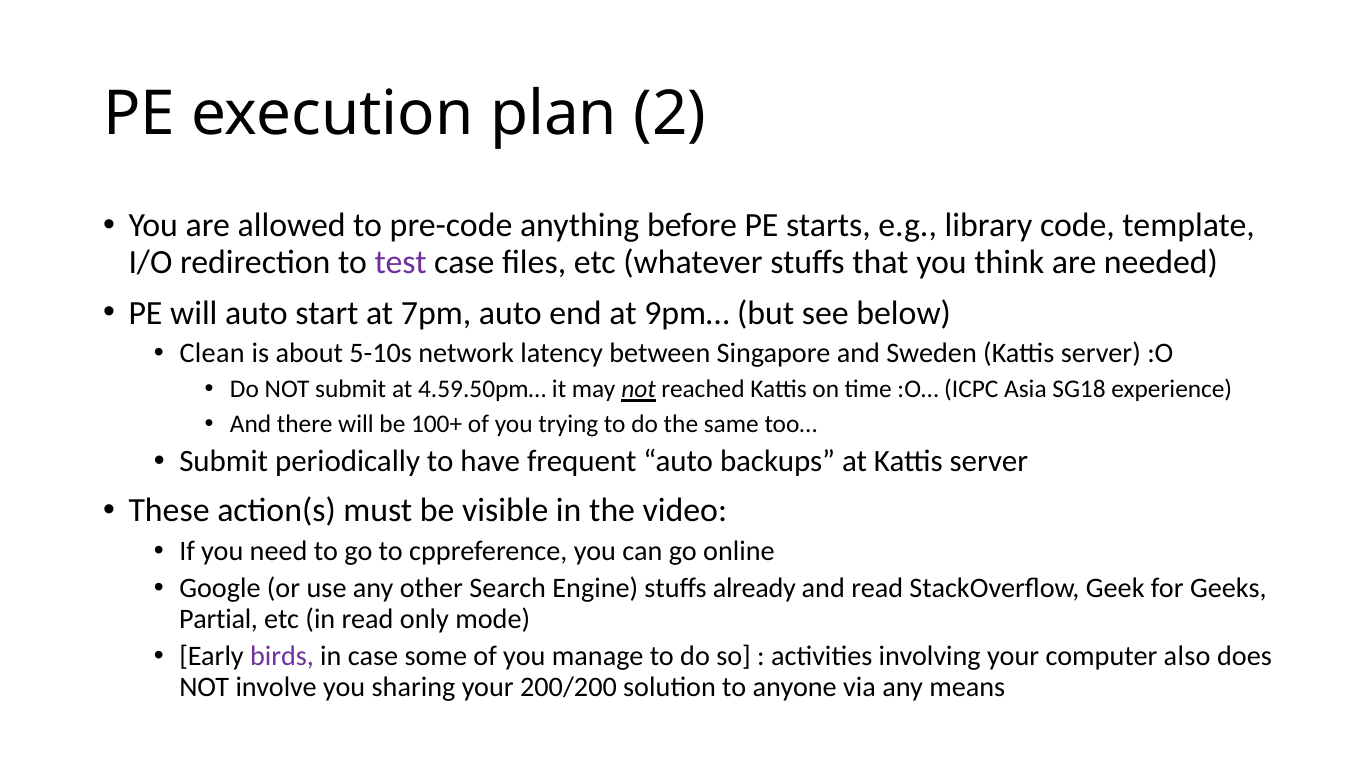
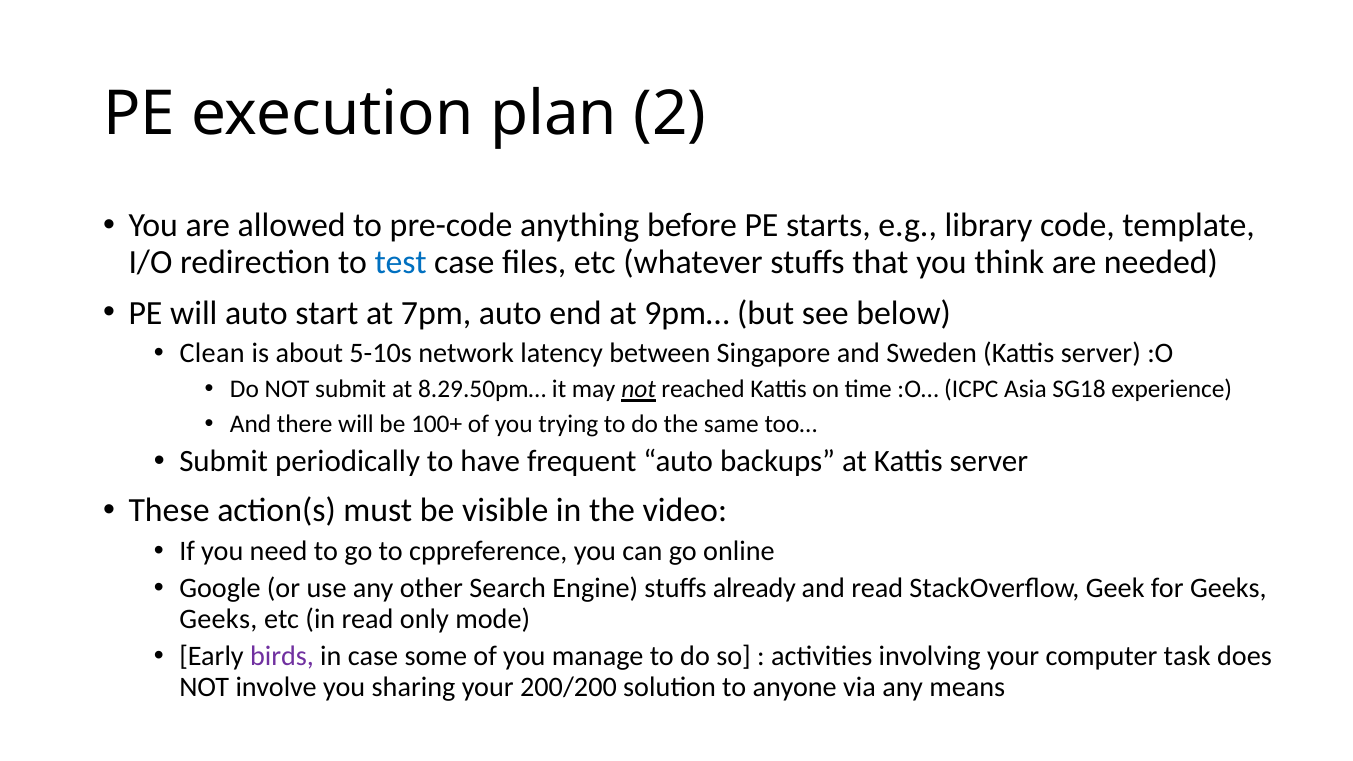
test colour: purple -> blue
4.59.50pm…: 4.59.50pm… -> 8.29.50pm…
Partial at (219, 619): Partial -> Geeks
also: also -> task
